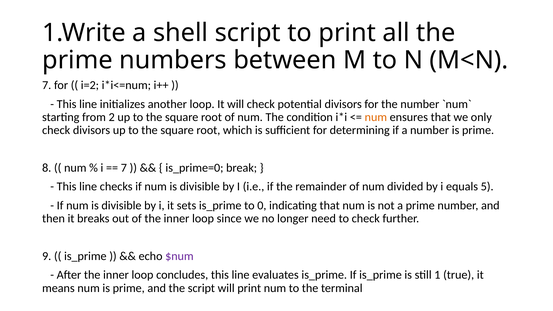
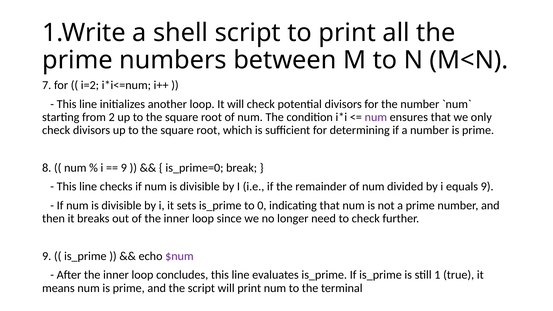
num at (376, 117) colour: orange -> purple
7 at (124, 168): 7 -> 9
equals 5: 5 -> 9
